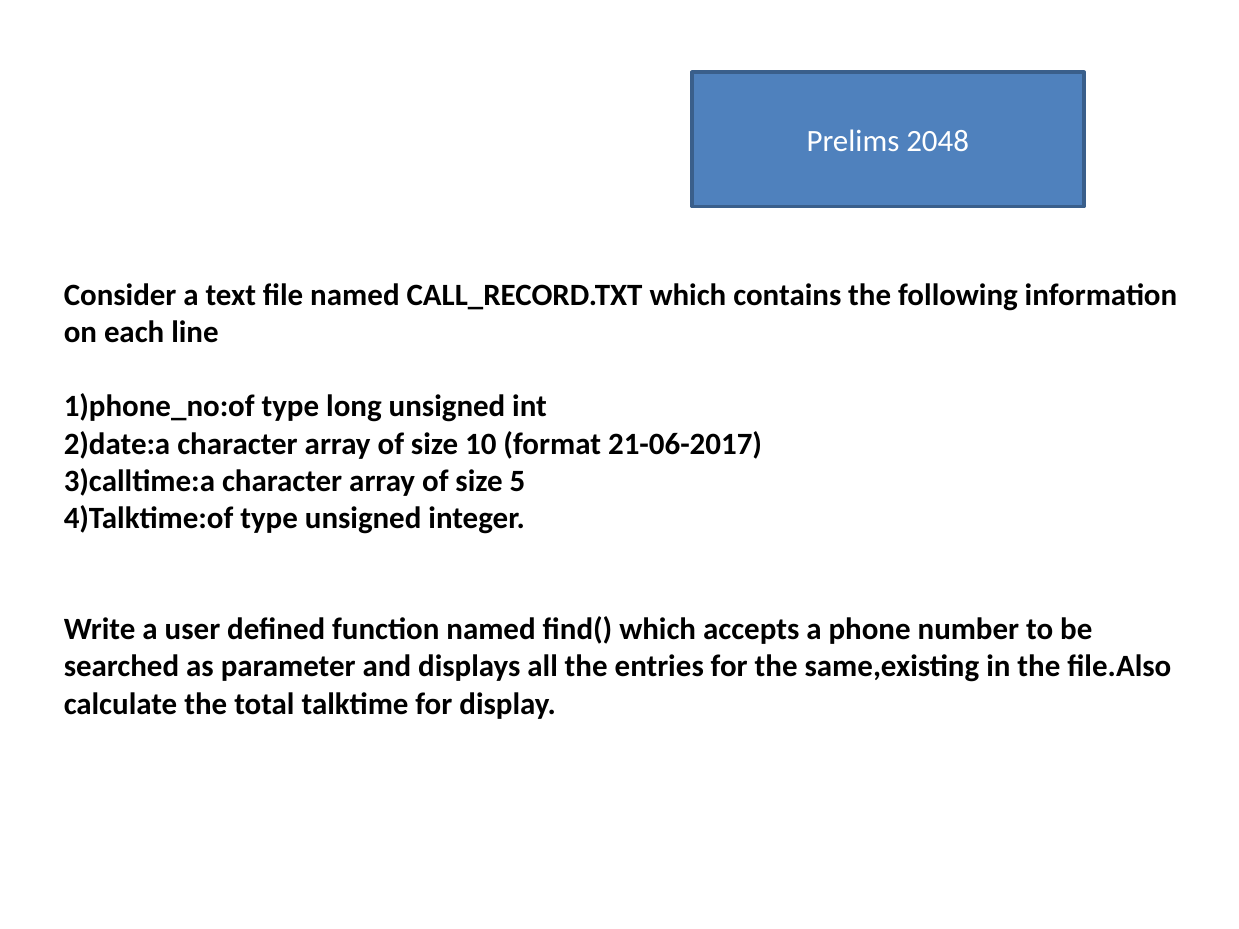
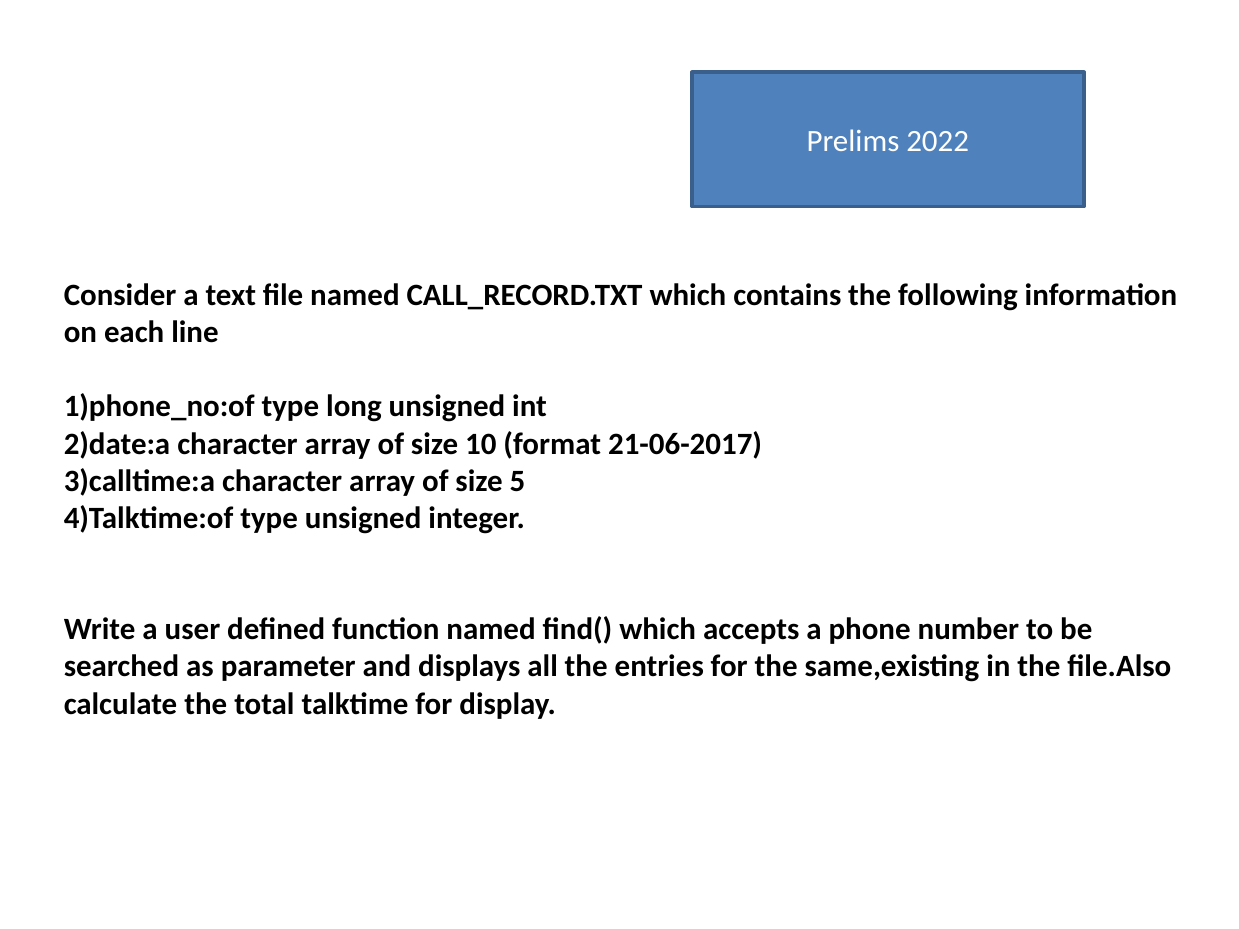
2048: 2048 -> 2022
